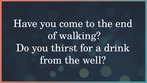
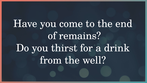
walking: walking -> remains
